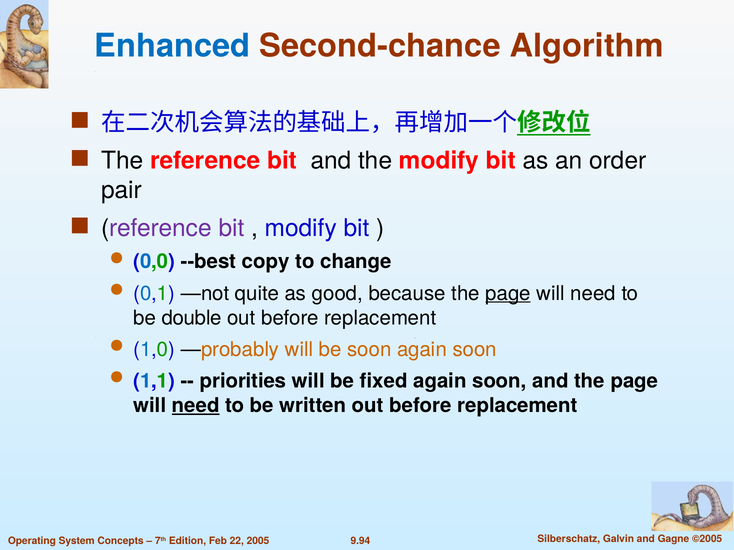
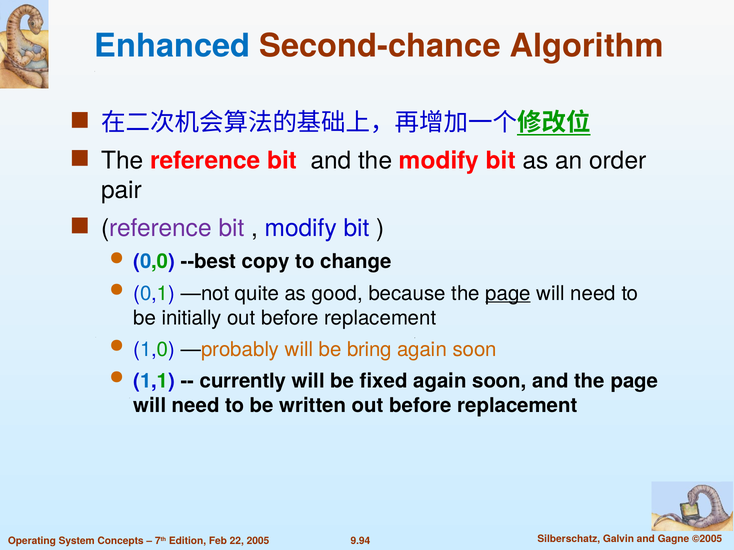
double: double -> initially
be soon: soon -> bring
priorities: priorities -> currently
need at (196, 406) underline: present -> none
